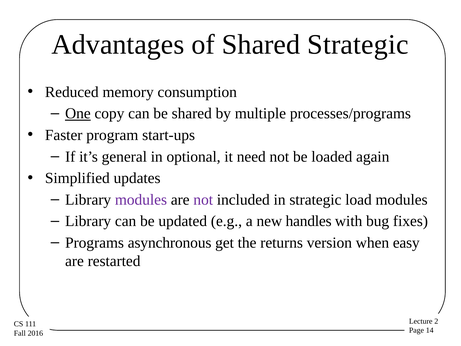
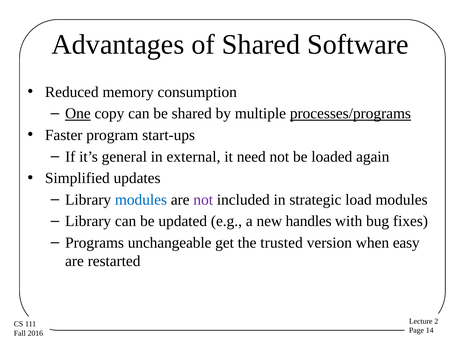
Shared Strategic: Strategic -> Software
processes/programs underline: none -> present
optional: optional -> external
modules at (141, 200) colour: purple -> blue
asynchronous: asynchronous -> unchangeable
returns: returns -> trusted
